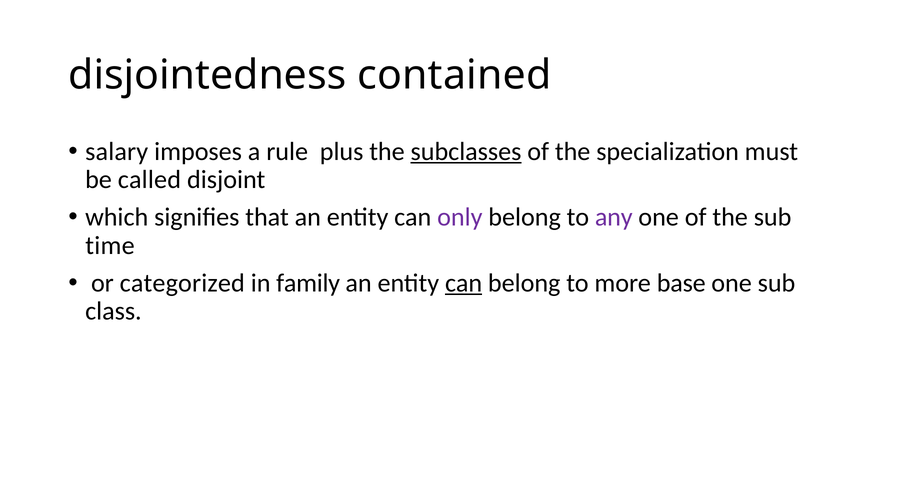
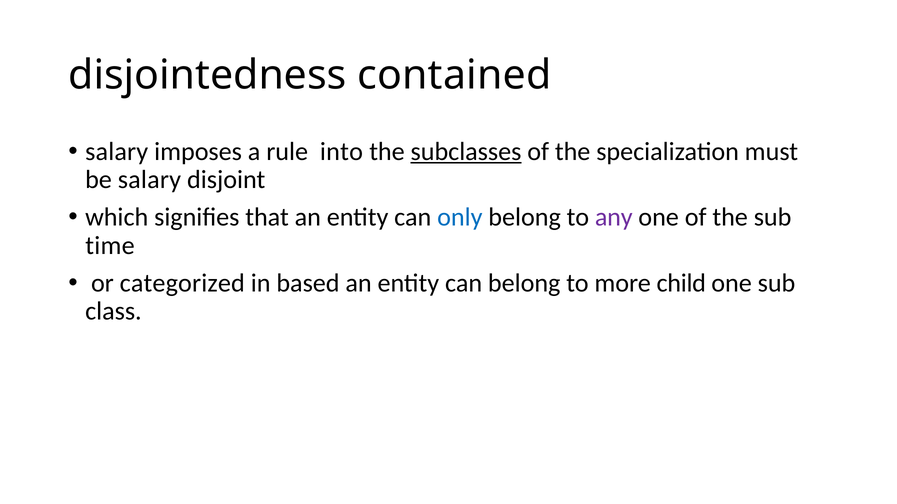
plus: plus -> into
be called: called -> salary
only colour: purple -> blue
family: family -> based
can at (464, 283) underline: present -> none
base: base -> child
